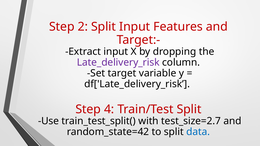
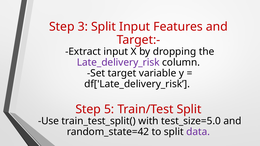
2: 2 -> 3
4: 4 -> 5
test_size=2.7: test_size=2.7 -> test_size=5.0
data colour: blue -> purple
